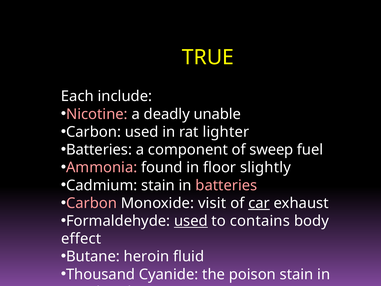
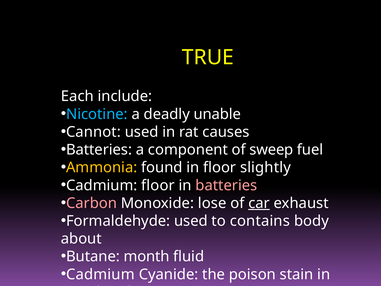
Nicotine colour: pink -> light blue
Carbon at (94, 132): Carbon -> Cannot
lighter: lighter -> causes
Ammonia colour: pink -> yellow
Cadmium stain: stain -> floor
visit: visit -> lose
used at (191, 221) underline: present -> none
effect: effect -> about
heroin: heroin -> month
Thousand at (101, 274): Thousand -> Cadmium
